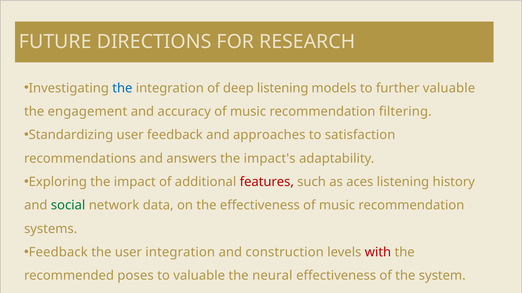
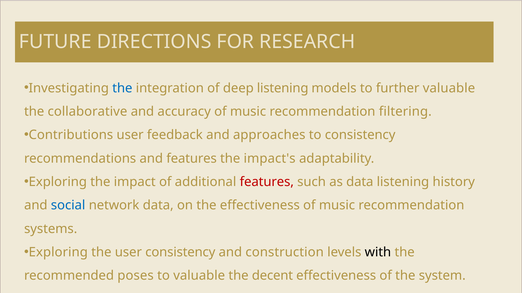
engagement: engagement -> collaborative
Standardizing: Standardizing -> Contributions
to satisfaction: satisfaction -> consistency
and answers: answers -> features
as aces: aces -> data
social colour: green -> blue
Feedback at (58, 253): Feedback -> Exploring
user integration: integration -> consistency
with colour: red -> black
neural: neural -> decent
